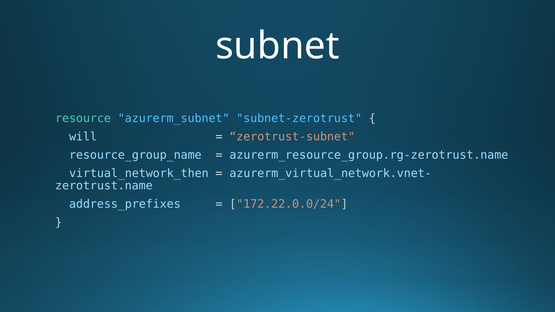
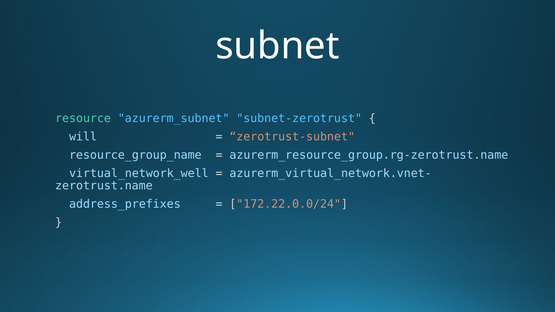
virtual_network_then: virtual_network_then -> virtual_network_well
